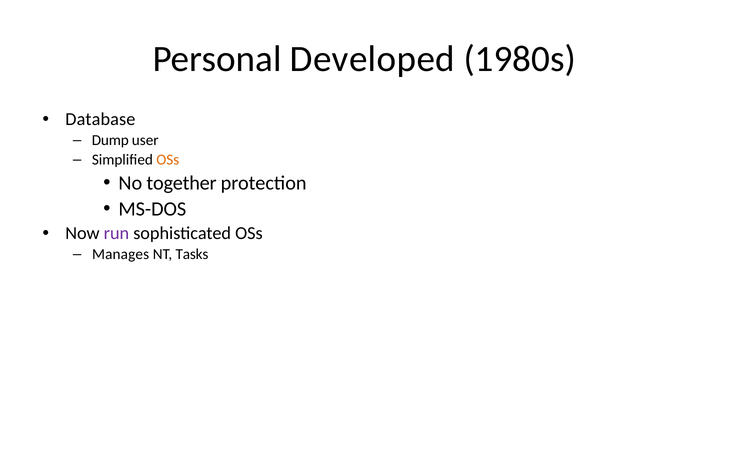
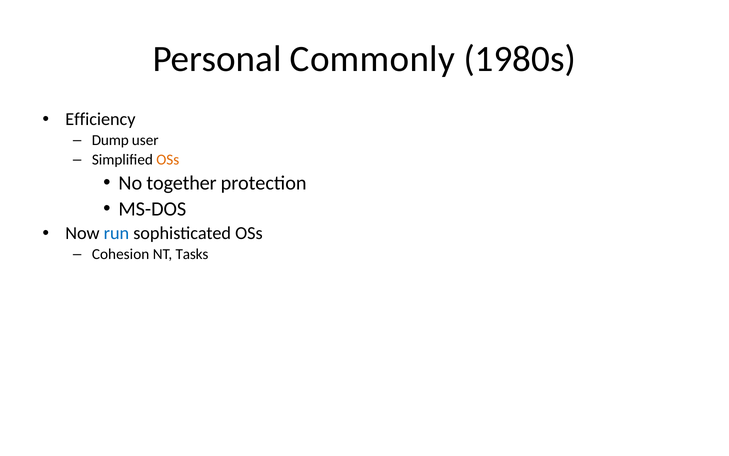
Developed: Developed -> Commonly
Database: Database -> Efficiency
run colour: purple -> blue
Manages: Manages -> Cohesion
